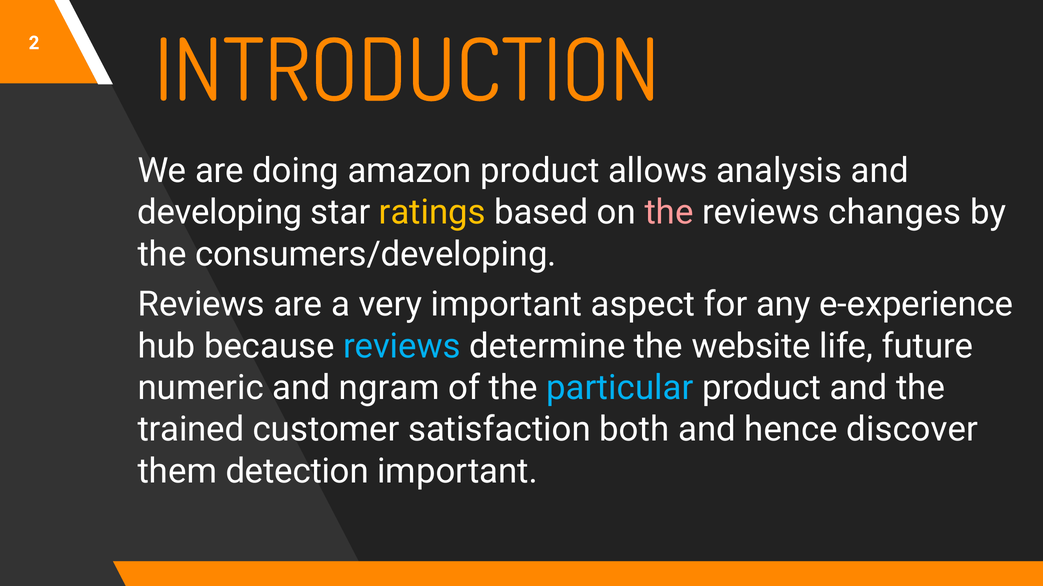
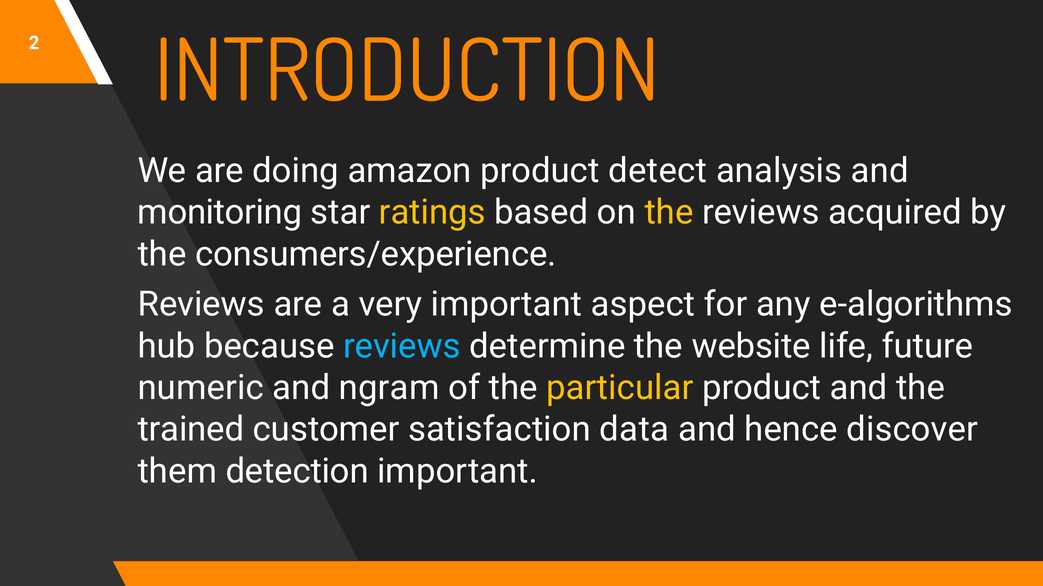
allows: allows -> detect
developing: developing -> monitoring
the at (669, 213) colour: pink -> yellow
changes: changes -> acquired
consumers/developing: consumers/developing -> consumers/experience
e-experience: e-experience -> e-algorithms
particular colour: light blue -> yellow
both: both -> data
